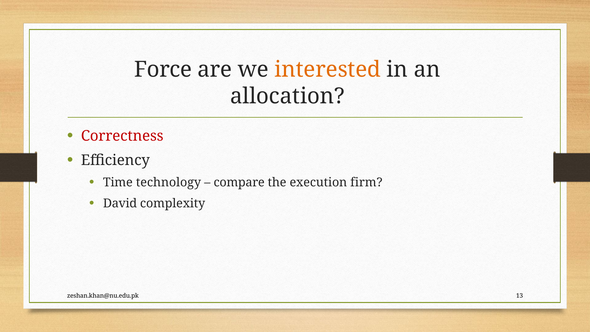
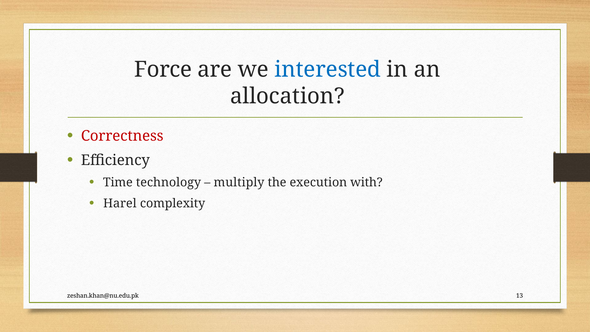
interested colour: orange -> blue
compare: compare -> multiply
firm: firm -> with
David: David -> Harel
